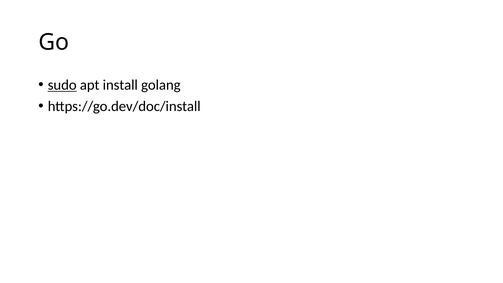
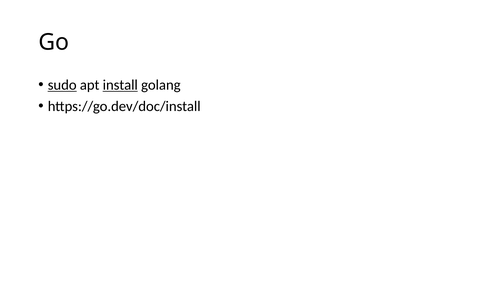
install underline: none -> present
